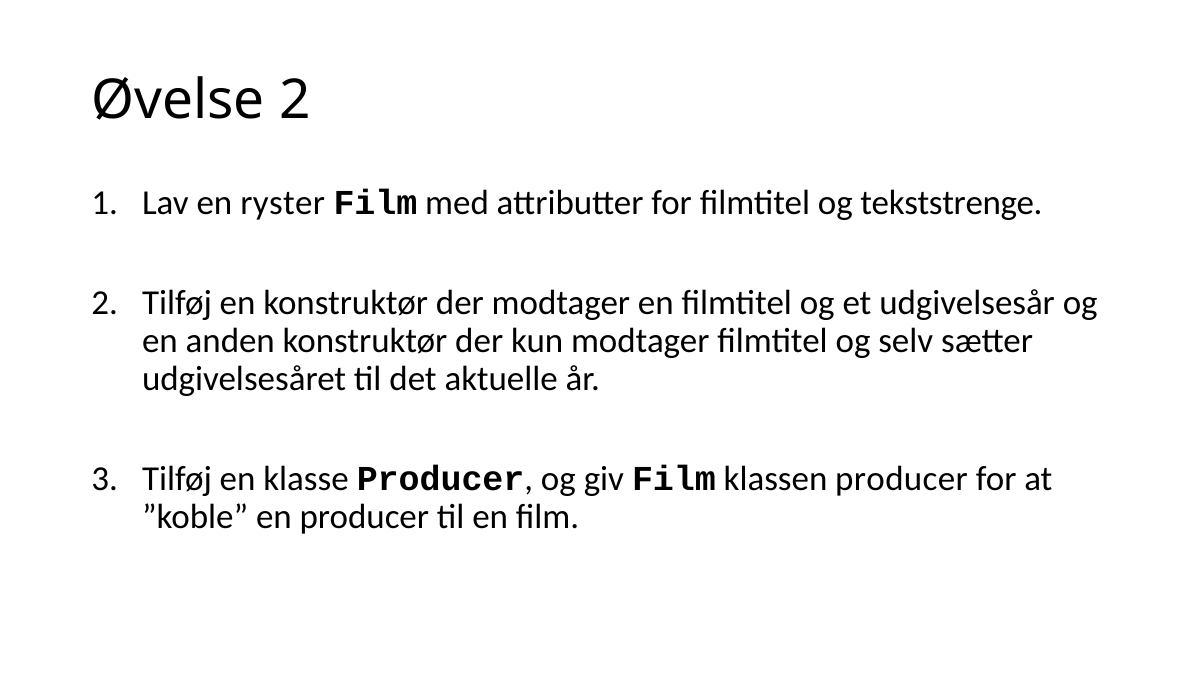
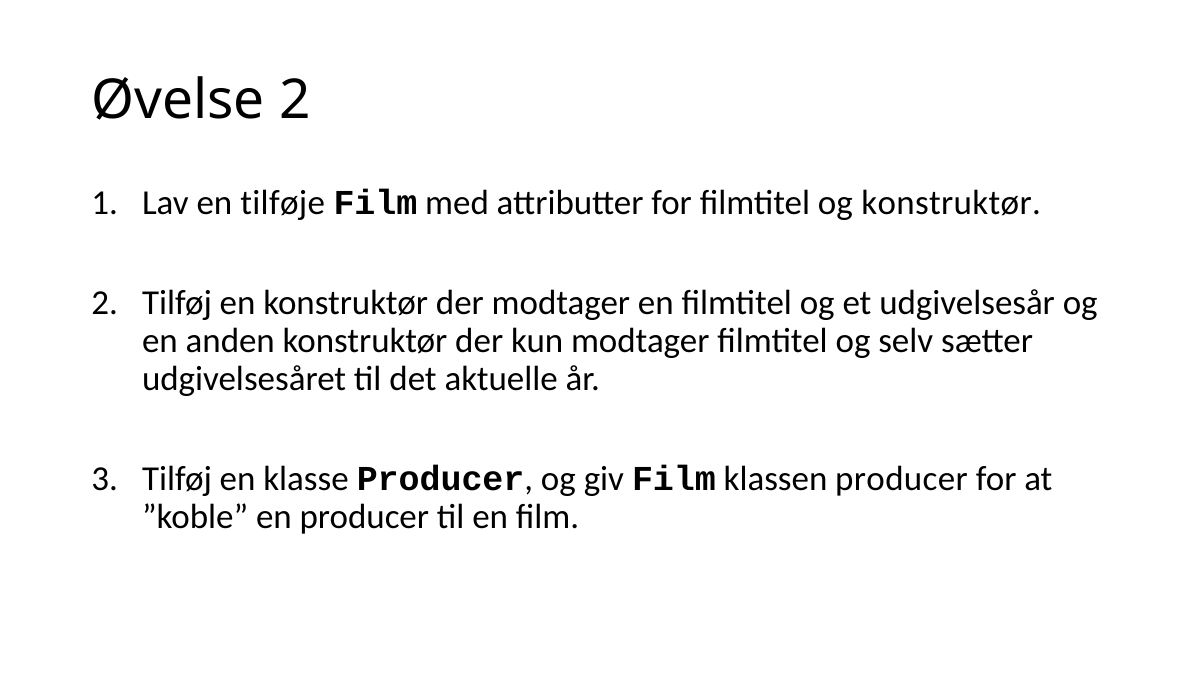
ryster: ryster -> tilføje
og tekststrenge: tekststrenge -> konstruktør
